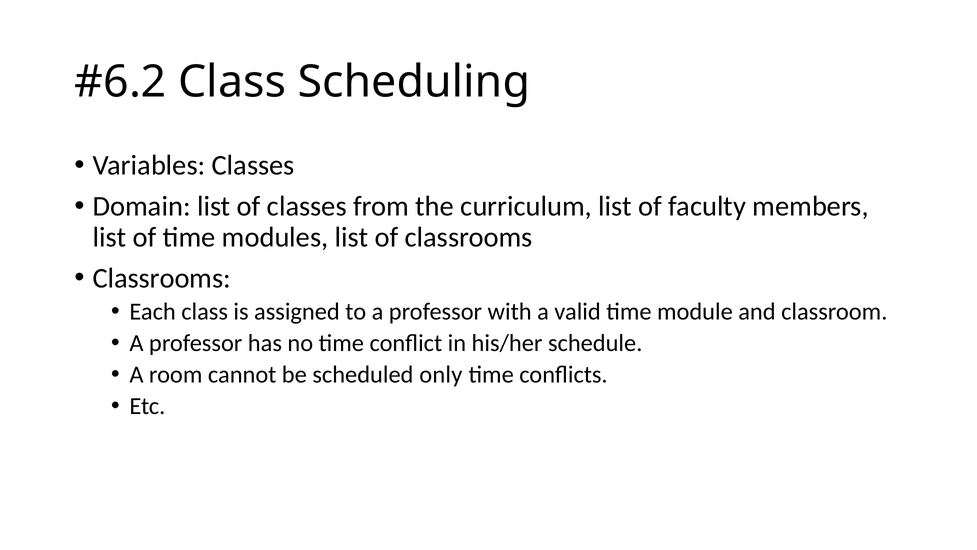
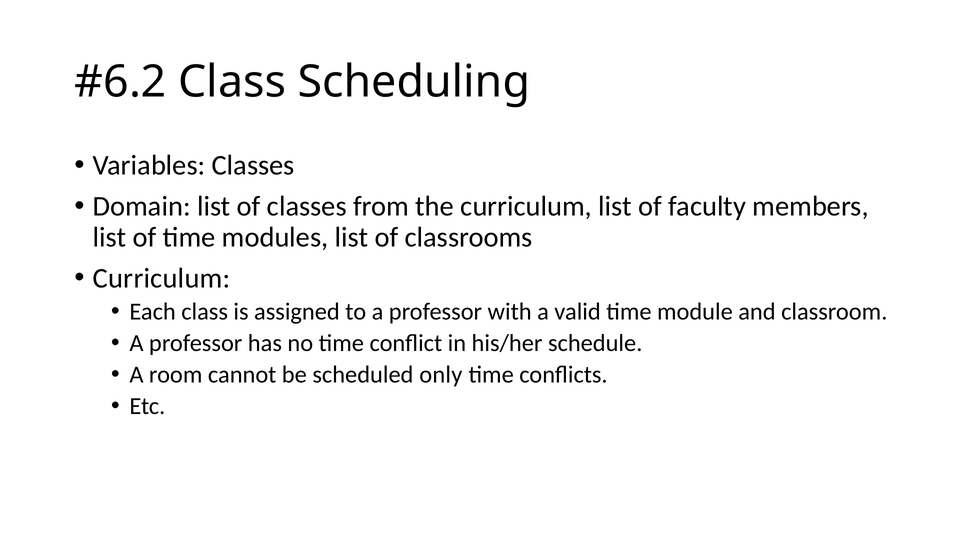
Classrooms at (162, 278): Classrooms -> Curriculum
